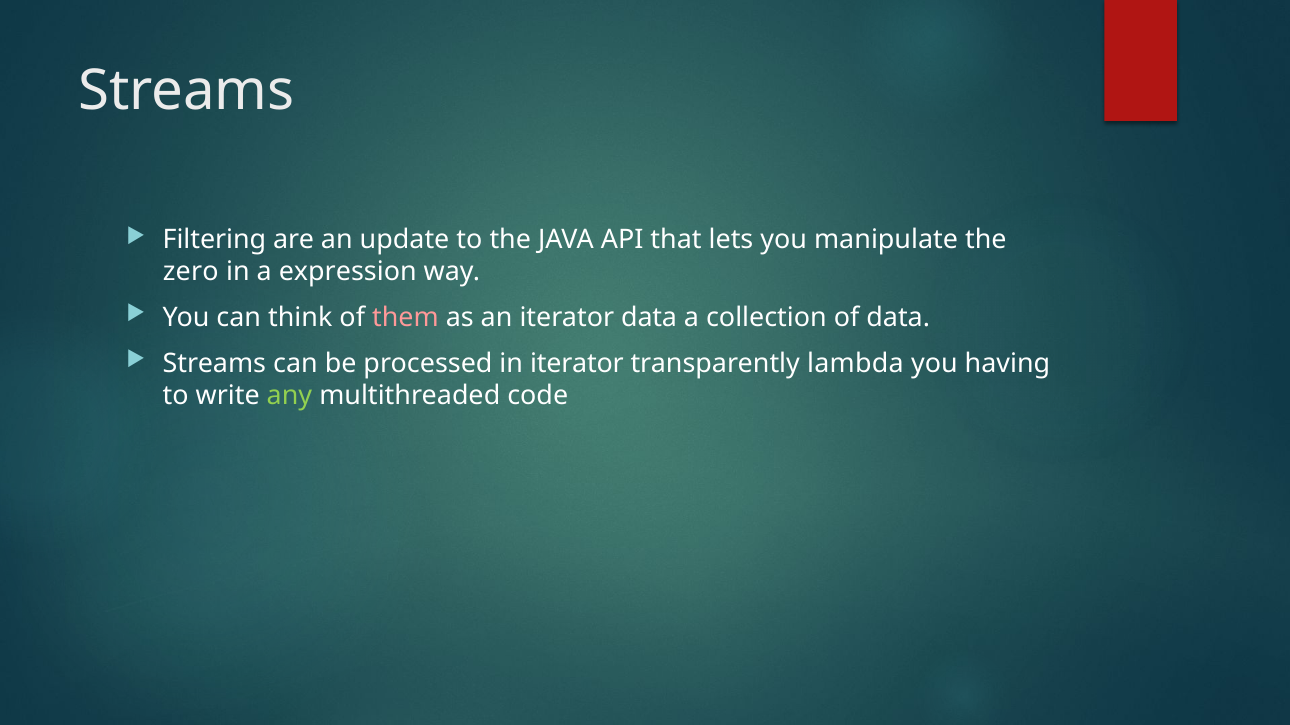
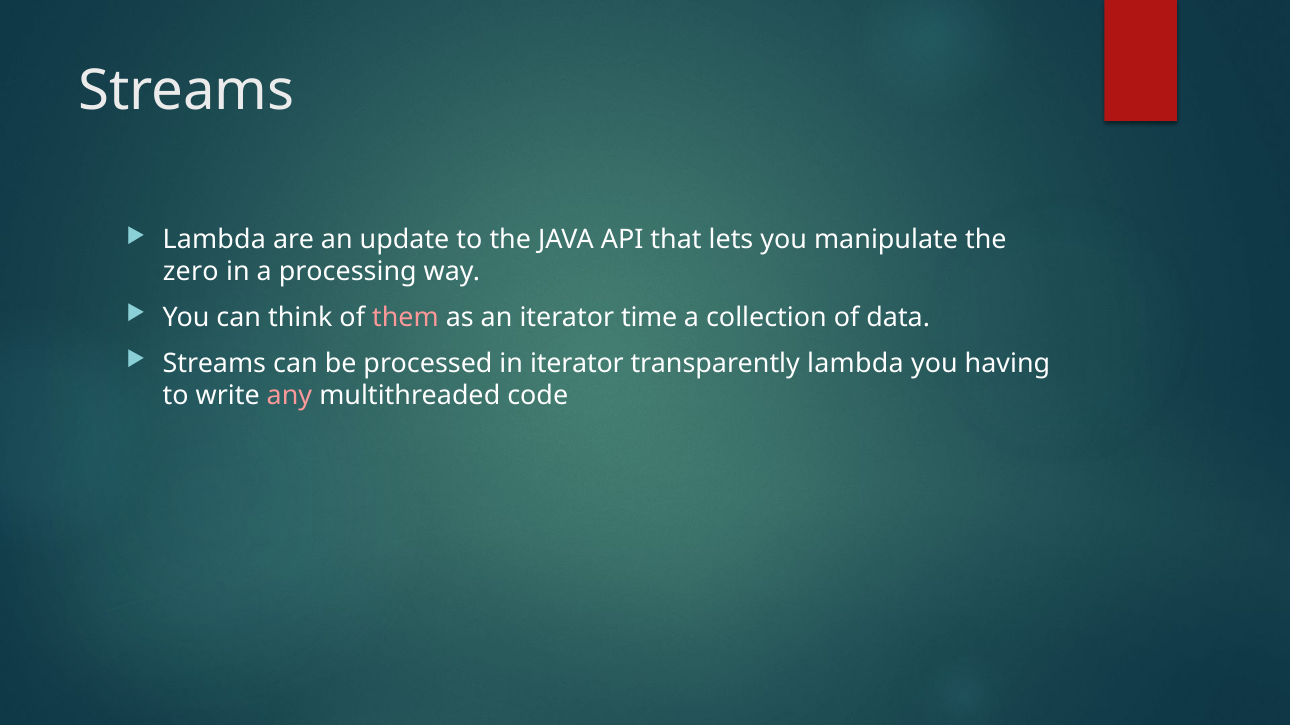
Filtering at (214, 240): Filtering -> Lambda
expression: expression -> processing
iterator data: data -> time
any colour: light green -> pink
